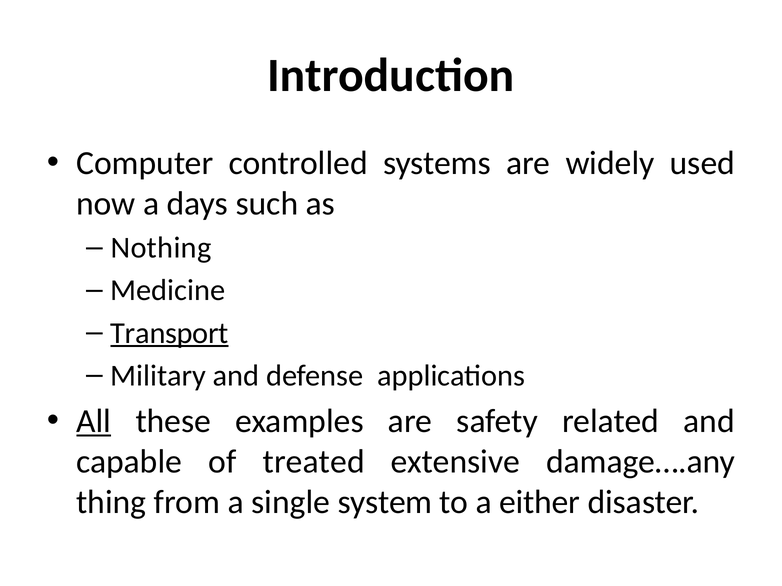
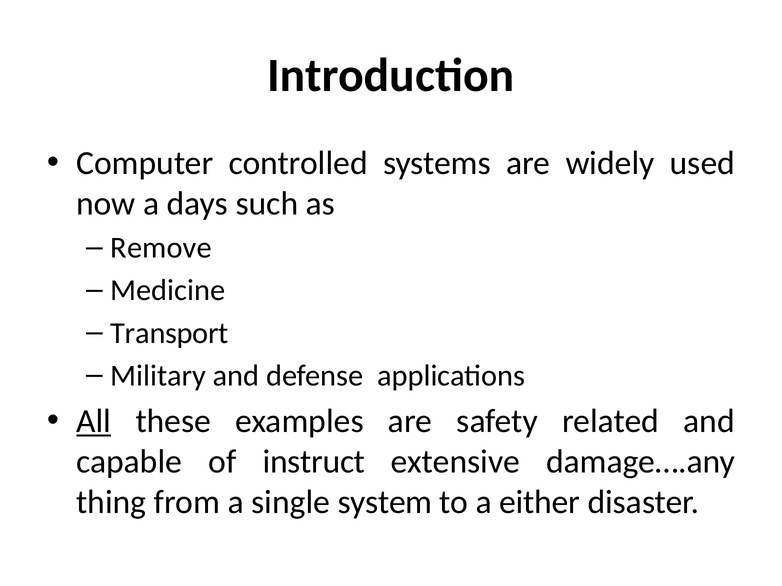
Nothing: Nothing -> Remove
Transport underline: present -> none
treated: treated -> instruct
